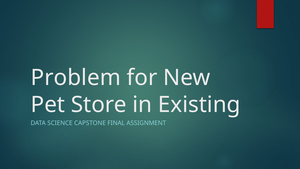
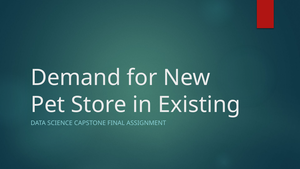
Problem: Problem -> Demand
